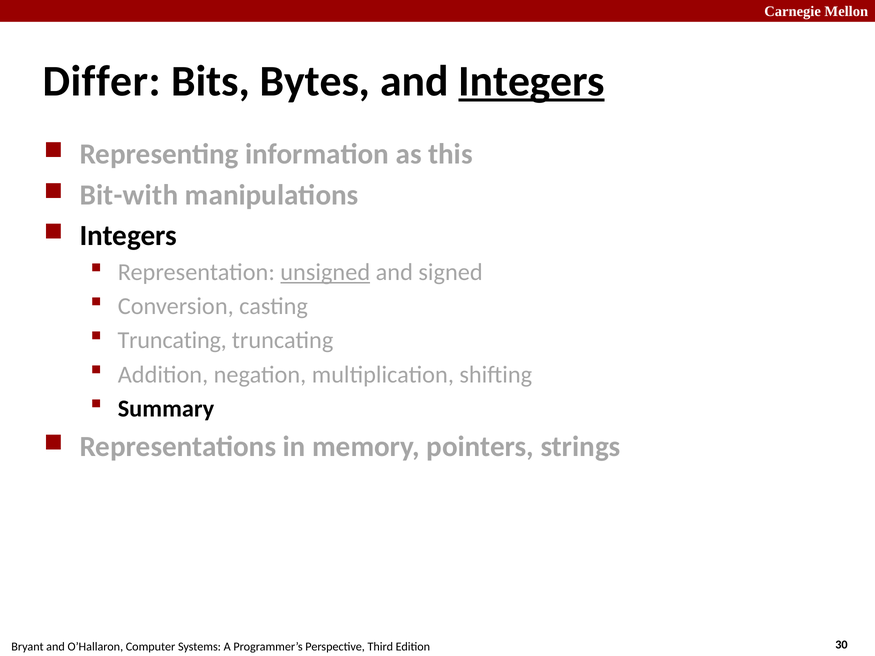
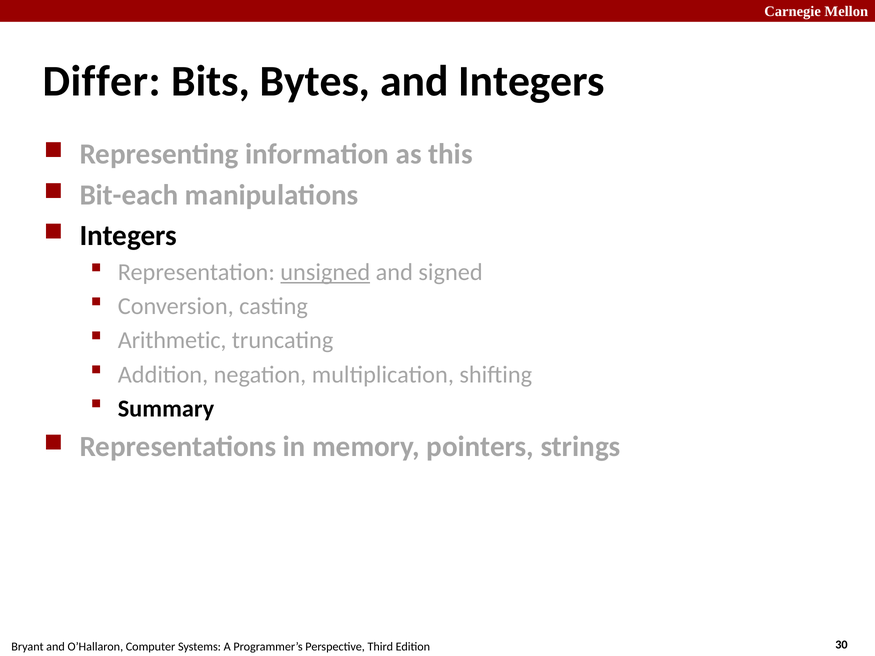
Integers at (532, 81) underline: present -> none
Bit-with: Bit-with -> Bit-each
Truncating at (172, 341): Truncating -> Arithmetic
